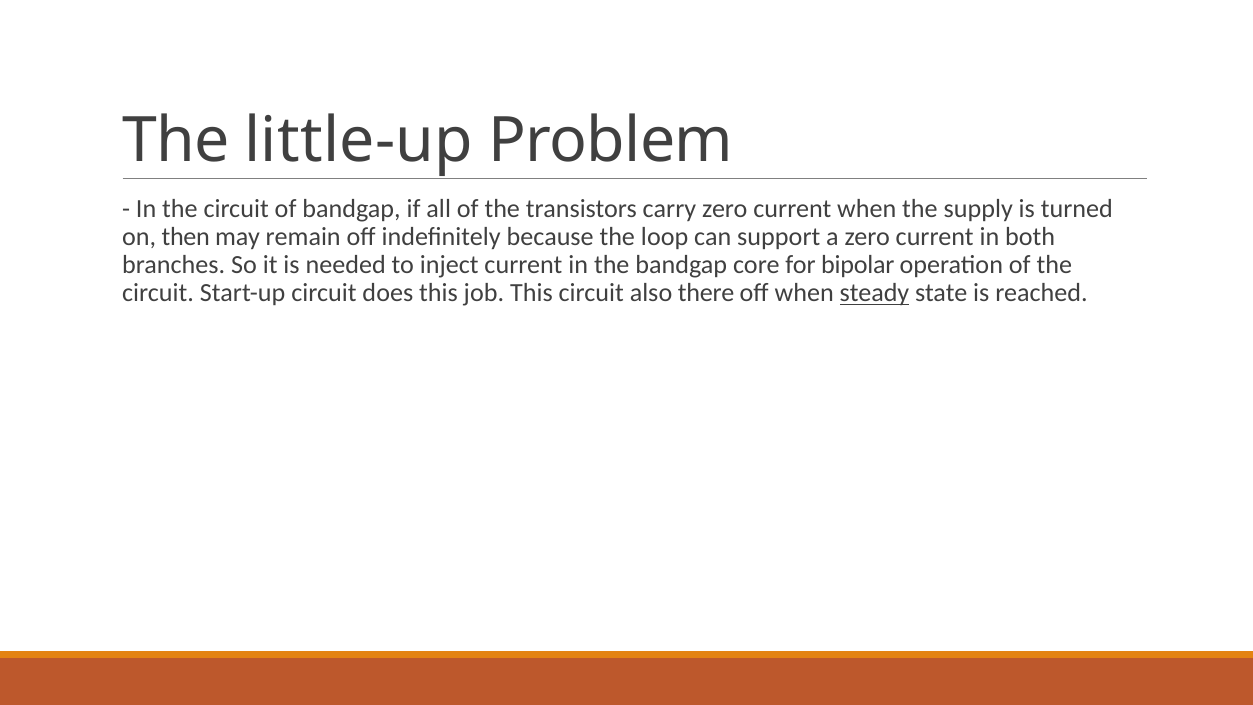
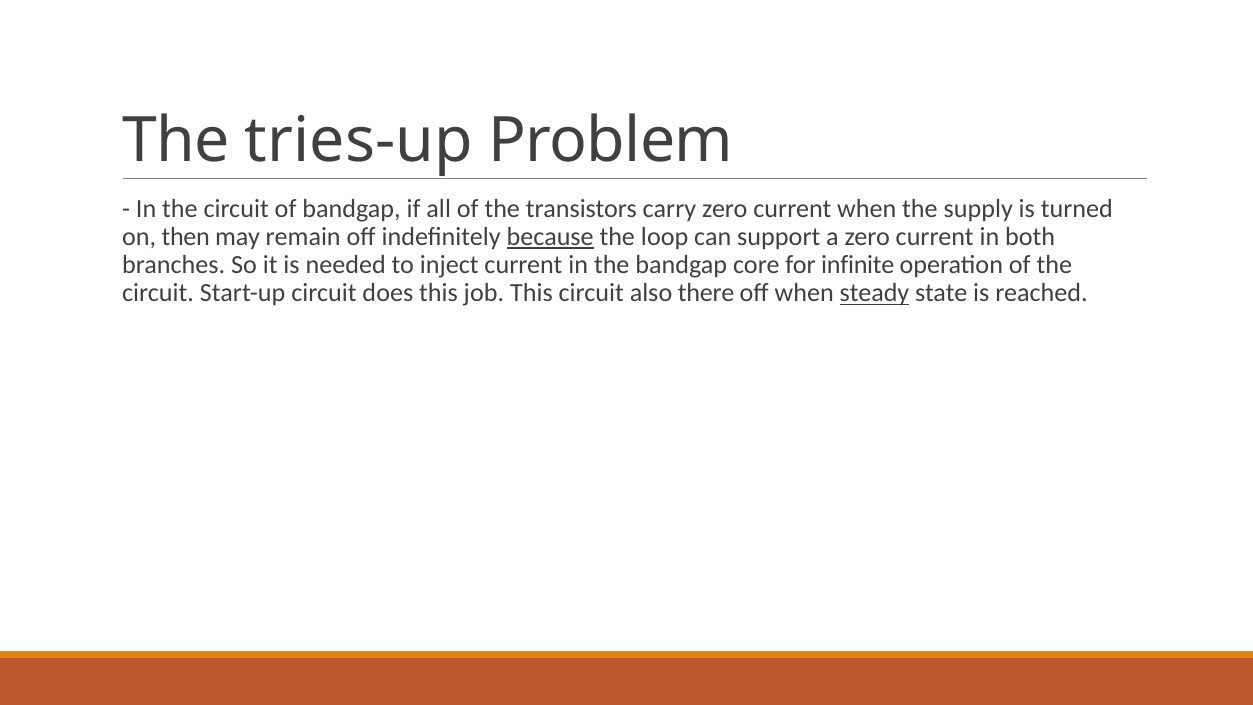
little-up: little-up -> tries-up
because underline: none -> present
bipolar: bipolar -> infinite
